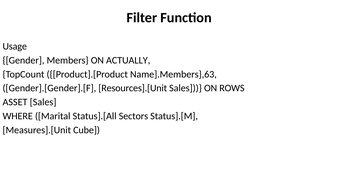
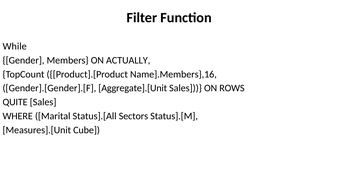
Usage: Usage -> While
Name].Members},63: Name].Members},63 -> Name].Members},16
Resources].[Unit: Resources].[Unit -> Aggregate].[Unit
ASSET: ASSET -> QUITE
